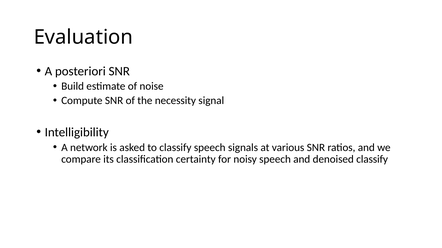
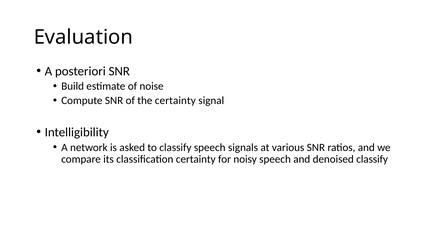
the necessity: necessity -> certainty
